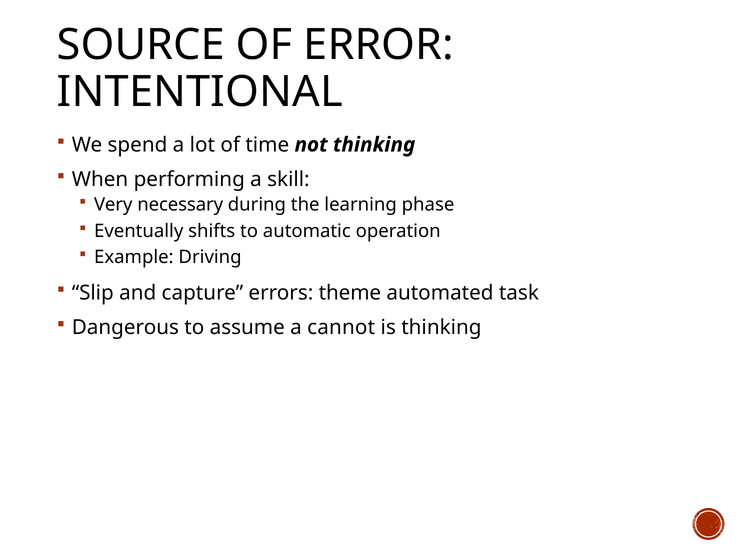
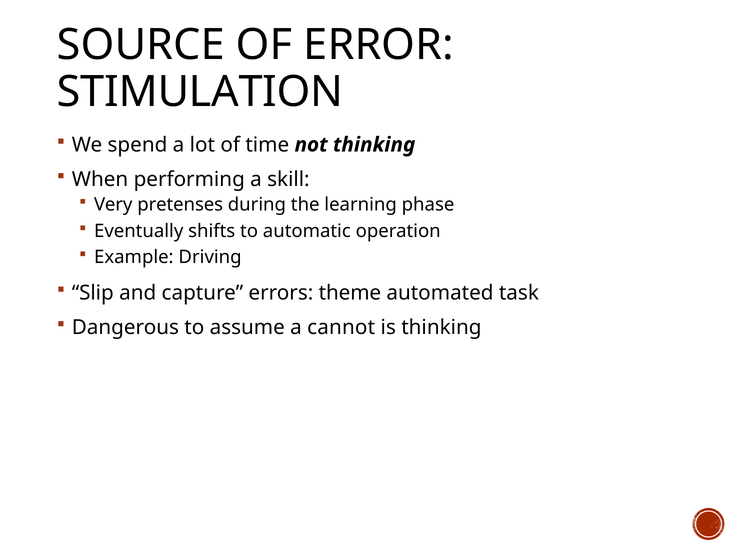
INTENTIONAL: INTENTIONAL -> STIMULATION
necessary: necessary -> pretenses
